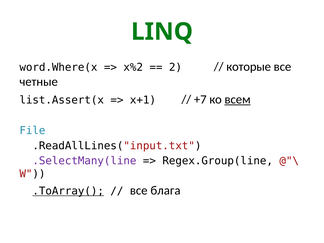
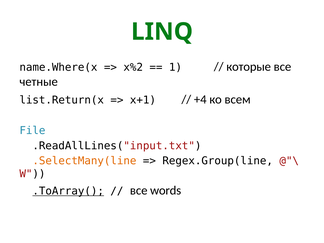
word.Where(x: word.Where(x -> name.Where(x
2: 2 -> 1
list.Assert(x: list.Assert(x -> list.Return(x
+7: +7 -> +4
всем underline: present -> none
.SelectMany(line colour: purple -> orange
блага: блага -> words
